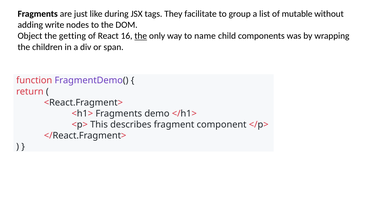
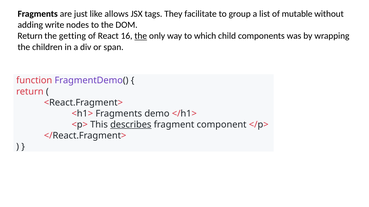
during: during -> allows
Object at (30, 36): Object -> Return
name: name -> which
describes underline: none -> present
